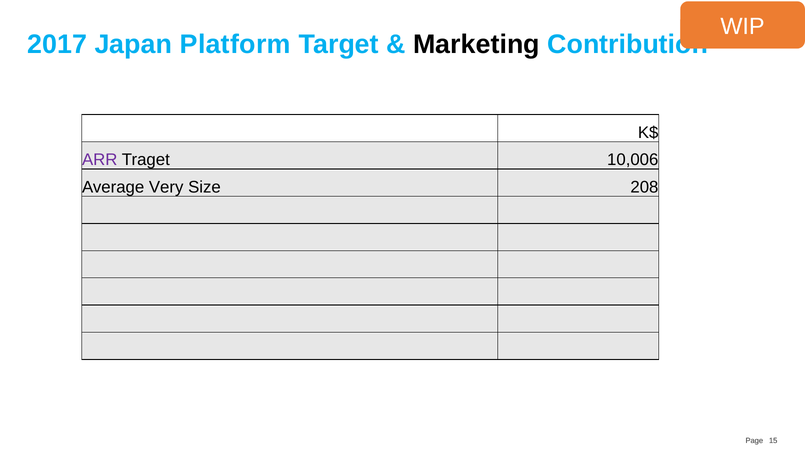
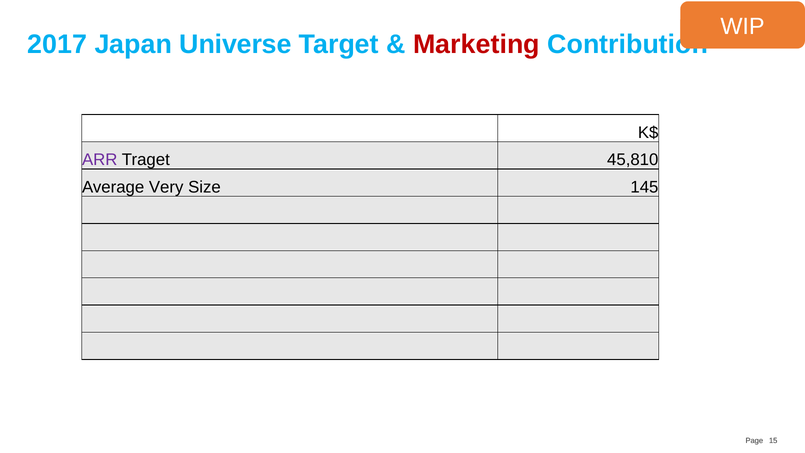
Platform: Platform -> Universe
Marketing colour: black -> red
10,006: 10,006 -> 45,810
208: 208 -> 145
